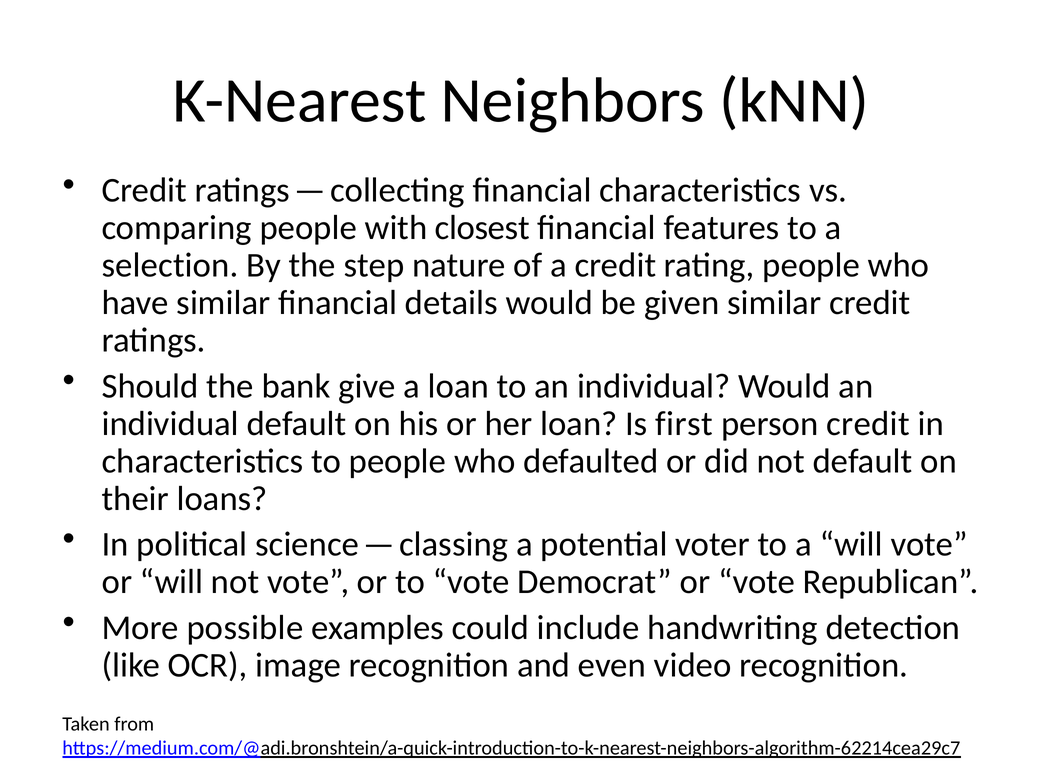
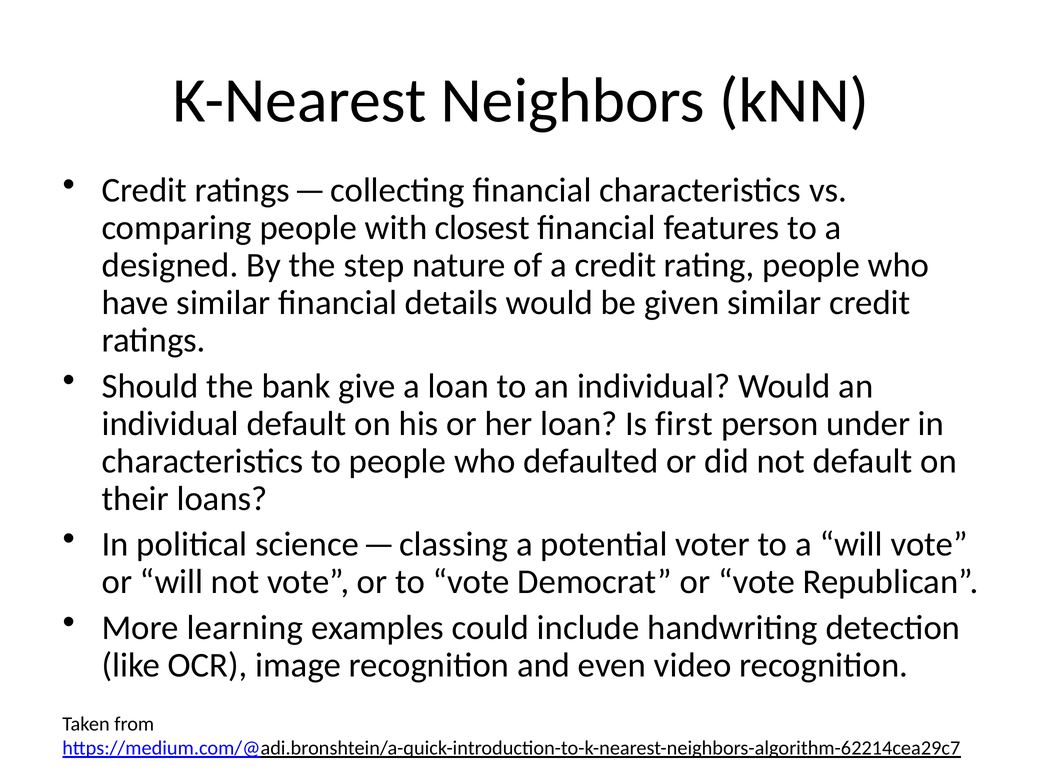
selection: selection -> designed
person credit: credit -> under
possible: possible -> learning
